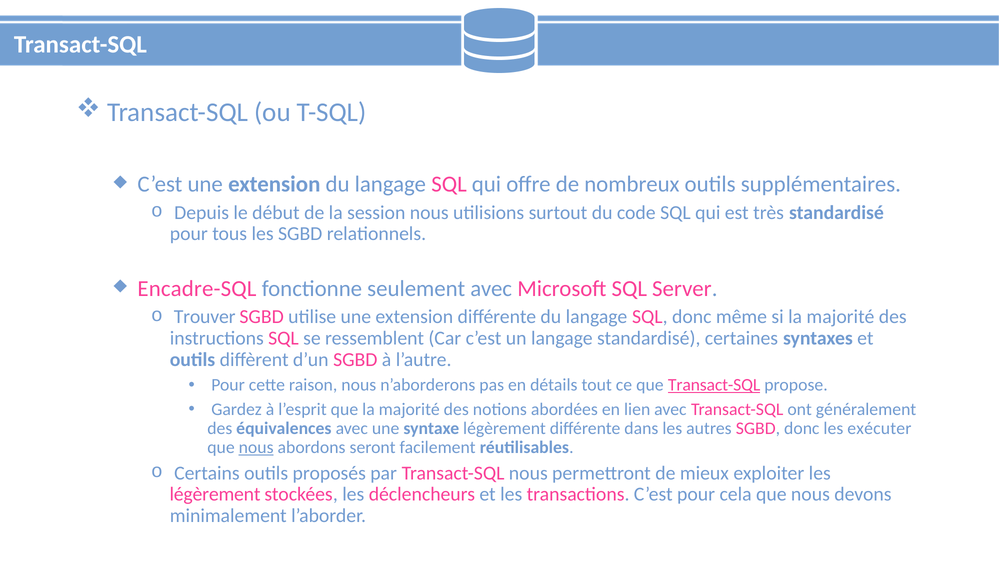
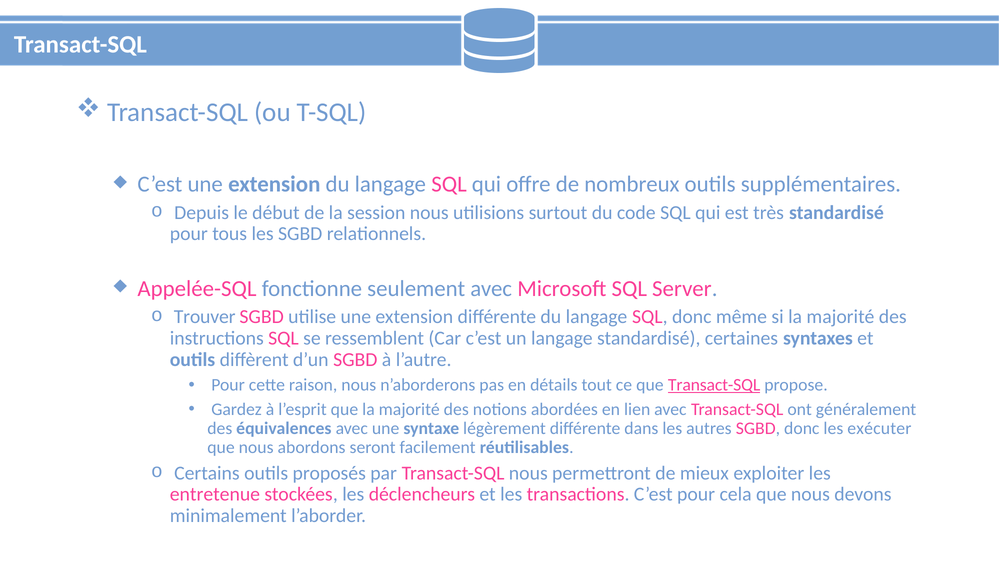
Encadre-SQL: Encadre-SQL -> Appelée-SQL
nous at (256, 448) underline: present -> none
légèrement at (215, 494): légèrement -> entretenue
